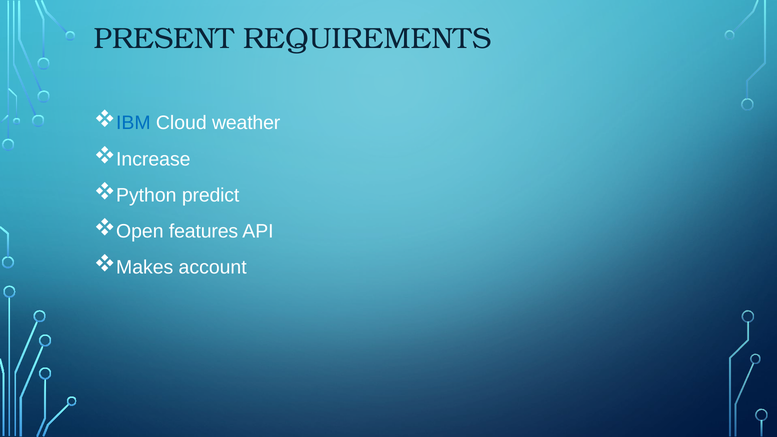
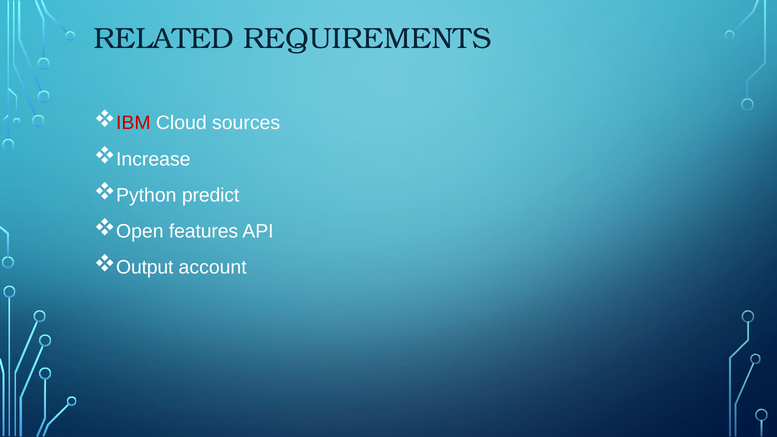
PRESENT: PRESENT -> RELATED
IBM colour: blue -> red
weather: weather -> sources
Makes: Makes -> Output
